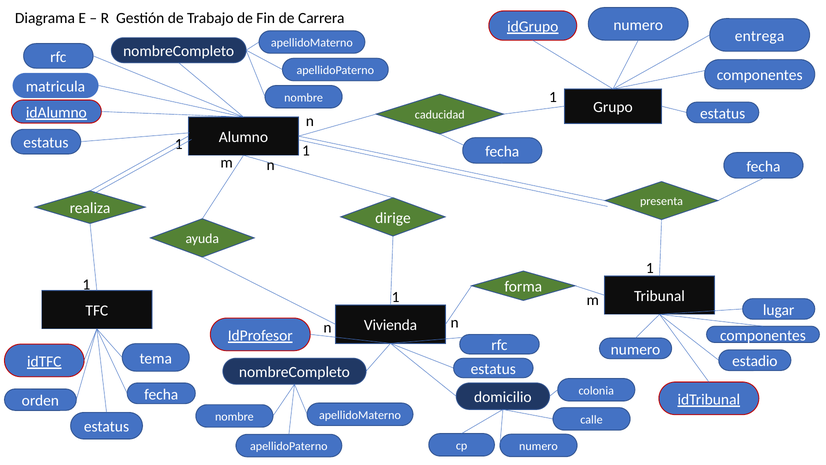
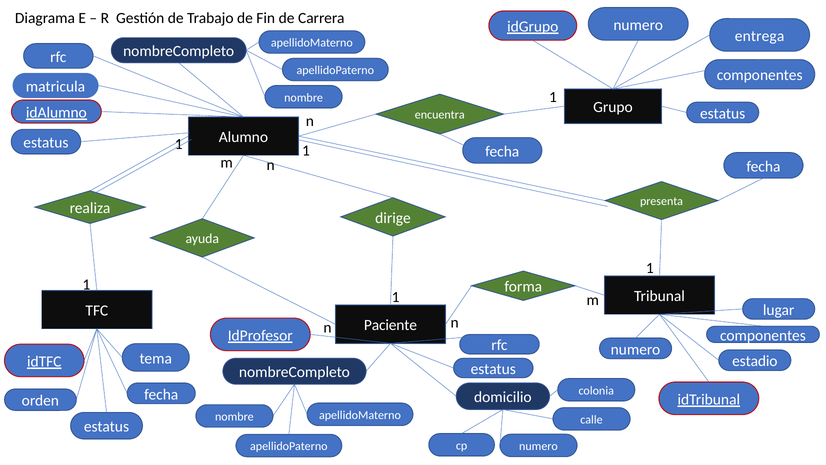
caducidad: caducidad -> encuentra
Vivienda: Vivienda -> Paciente
